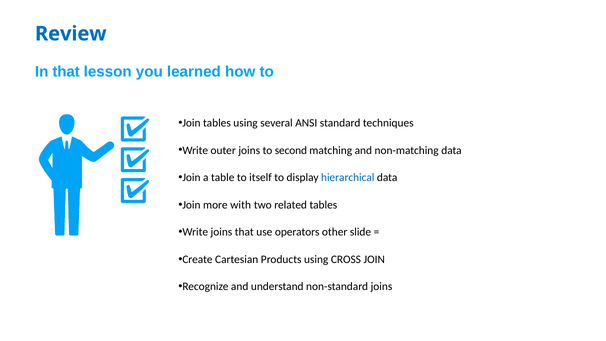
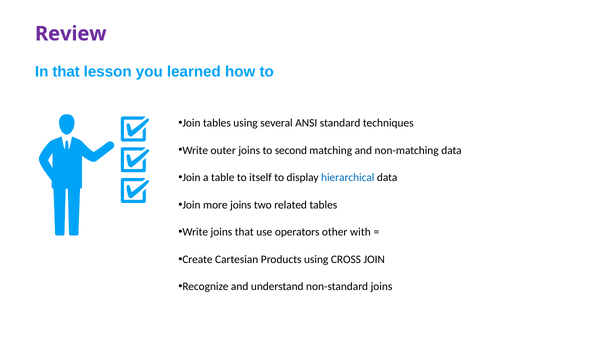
Review colour: blue -> purple
more with: with -> joins
slide: slide -> with
